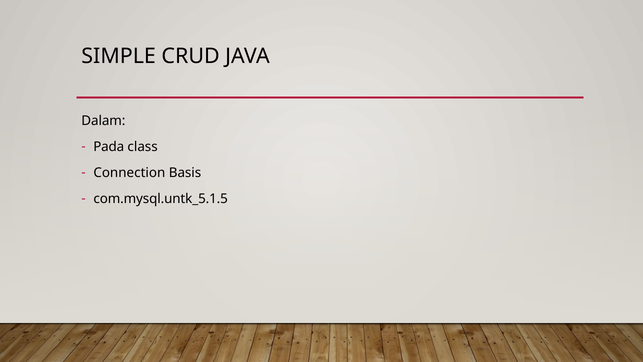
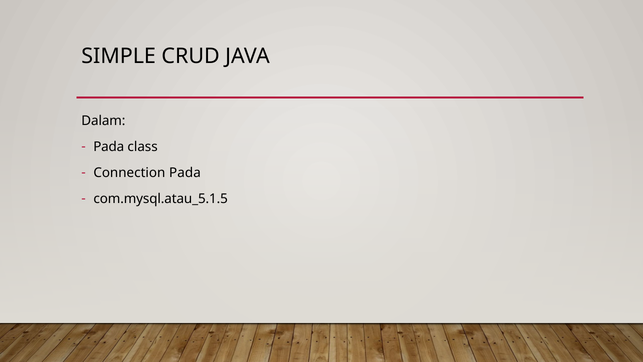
Connection Basis: Basis -> Pada
com.mysql.untk_5.1.5: com.mysql.untk_5.1.5 -> com.mysql.atau_5.1.5
